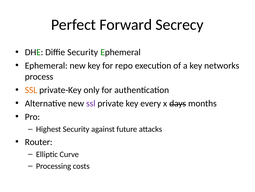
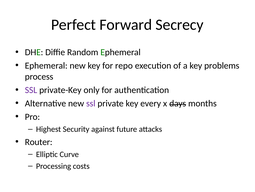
Diffie Security: Security -> Random
networks: networks -> problems
SSL at (31, 90) colour: orange -> purple
